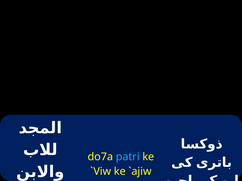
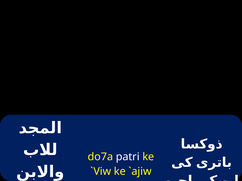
patri colour: light blue -> white
